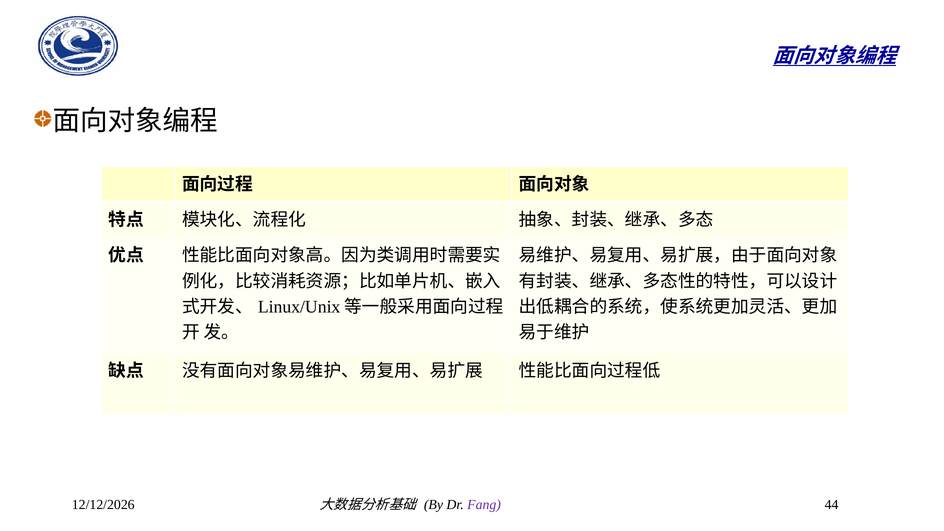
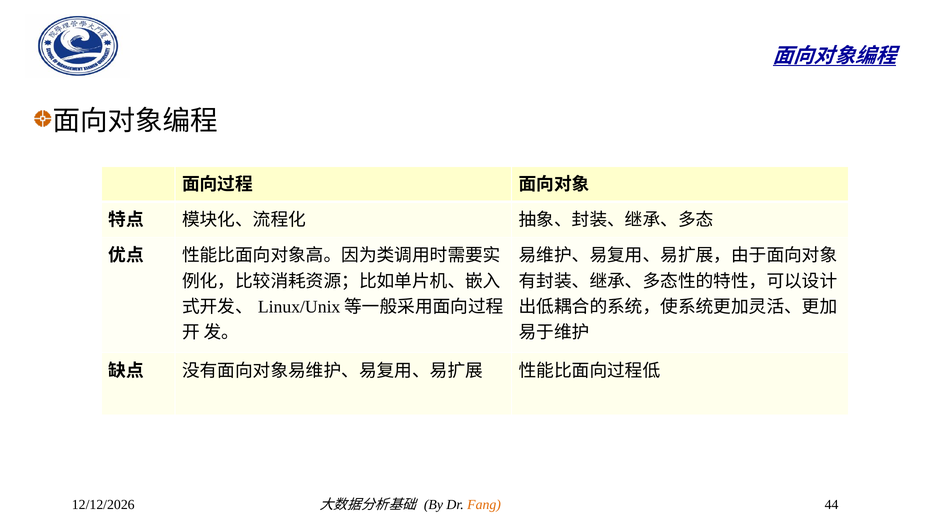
Fang colour: purple -> orange
